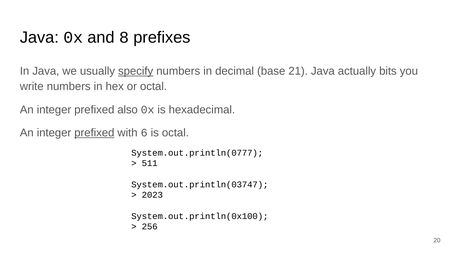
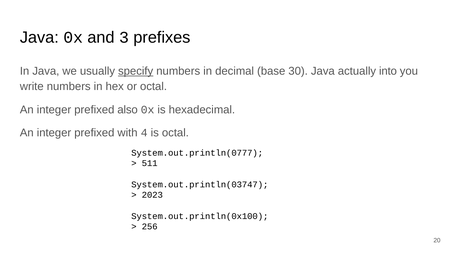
8: 8 -> 3
21: 21 -> 30
bits: bits -> into
prefixed at (94, 133) underline: present -> none
6: 6 -> 4
